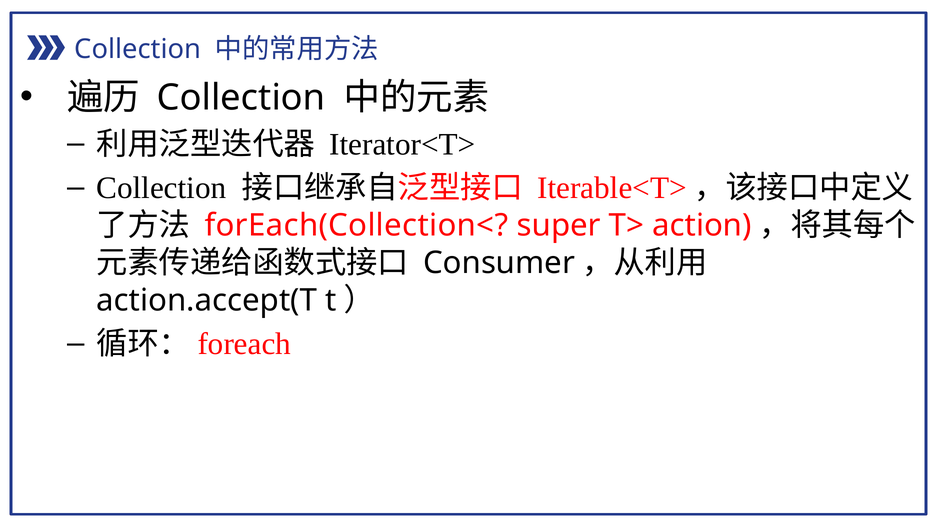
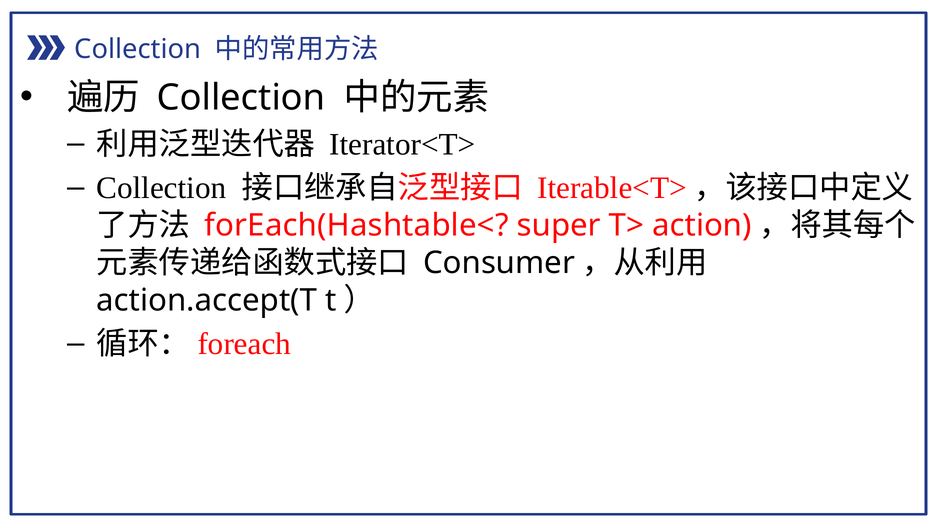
forEach(Collection<: forEach(Collection< -> forEach(Hashtable<
